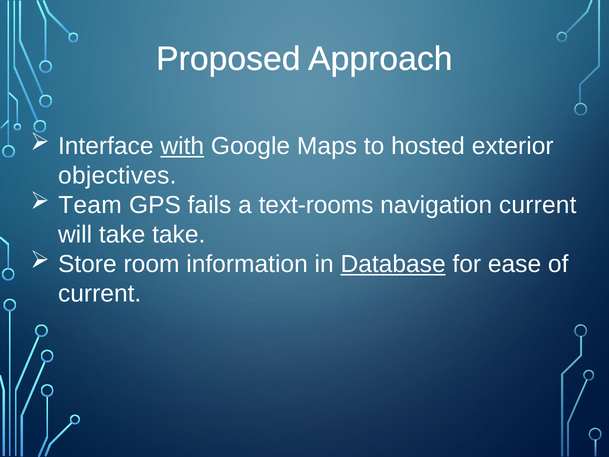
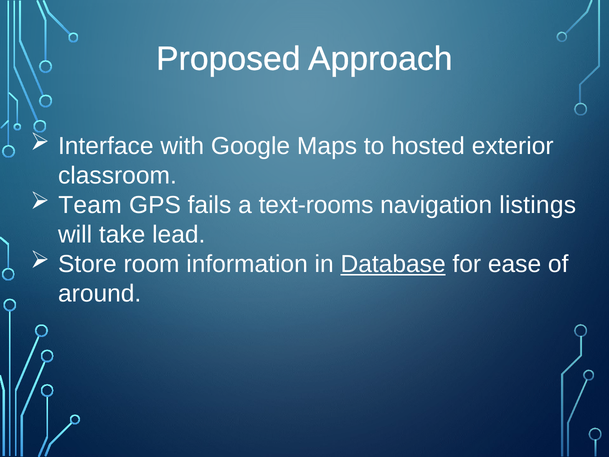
with underline: present -> none
objectives: objectives -> classroom
navigation current: current -> listings
take take: take -> lead
current at (100, 293): current -> around
